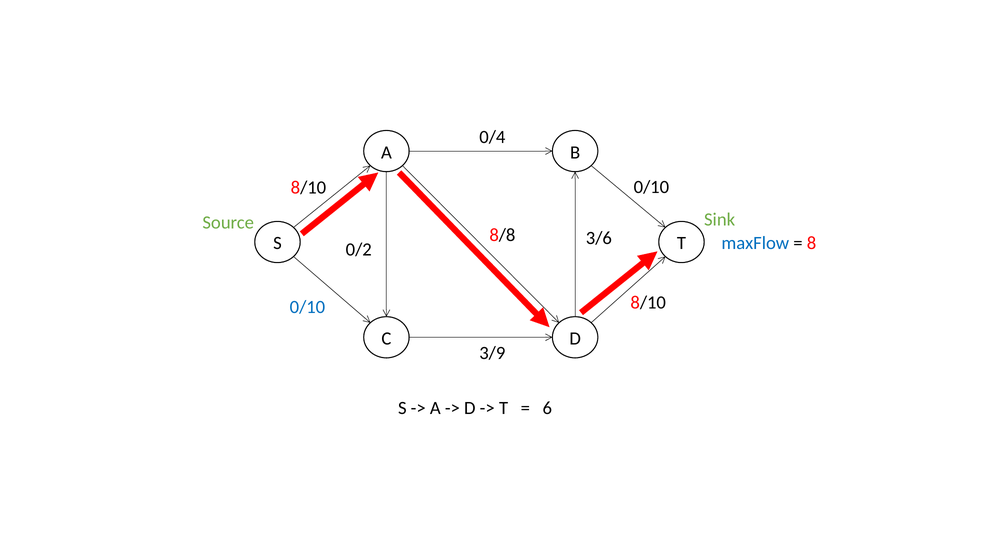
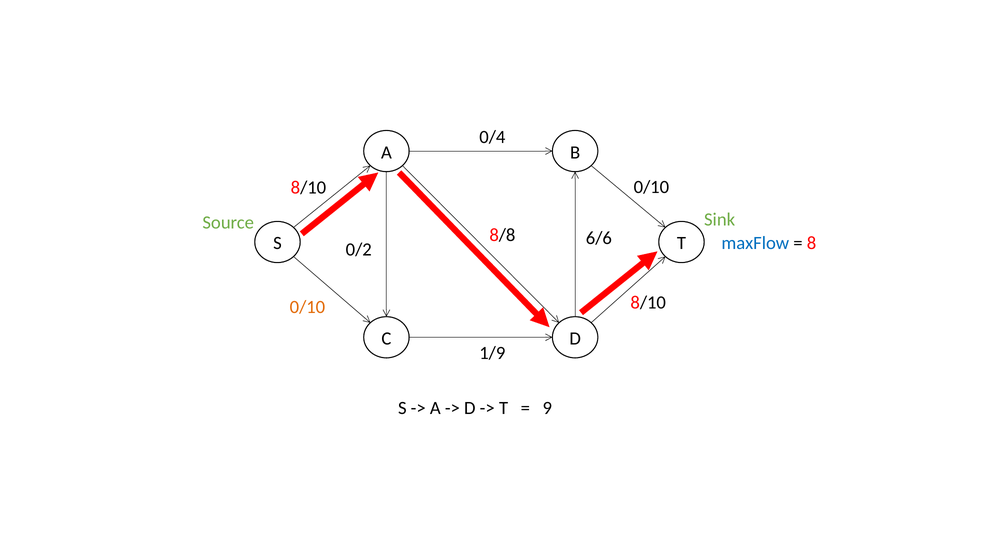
3/6: 3/6 -> 6/6
0/10 at (307, 307) colour: blue -> orange
3/9: 3/9 -> 1/9
6: 6 -> 9
